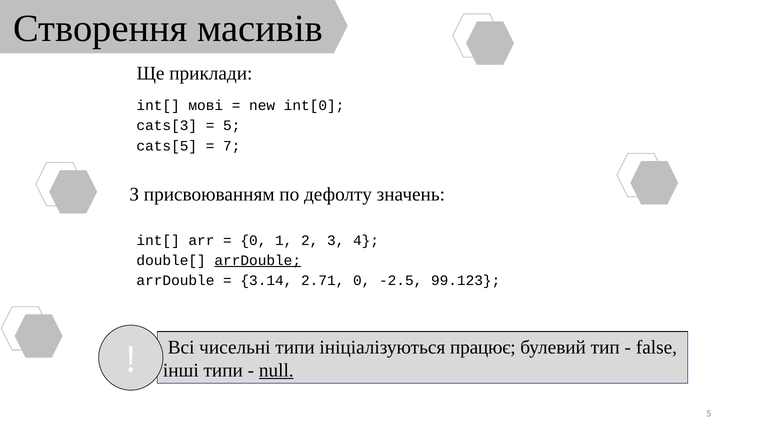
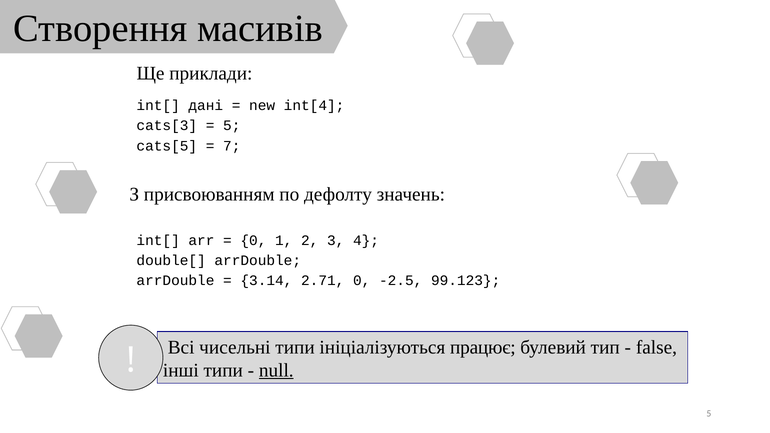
мові: мові -> дані
int[0: int[0 -> int[4
arrDouble at (258, 261) underline: present -> none
